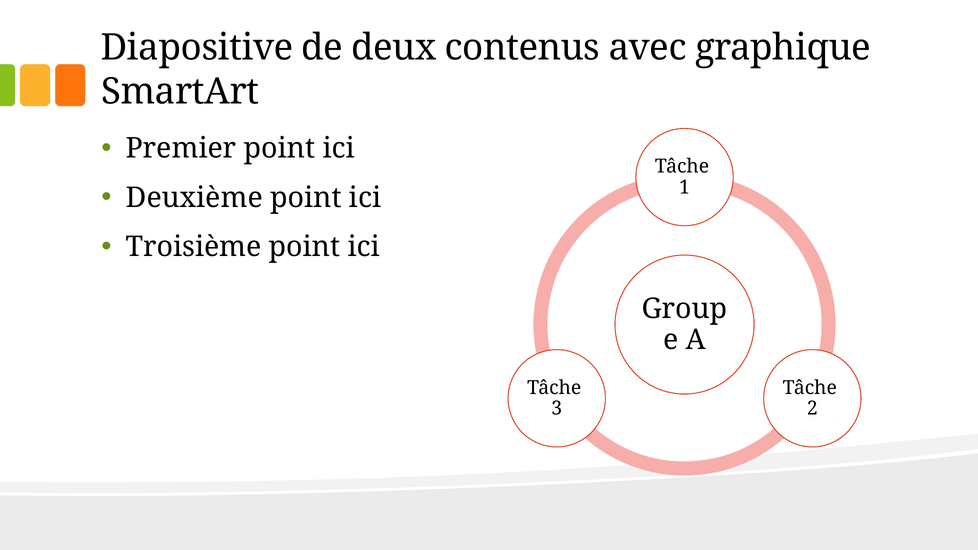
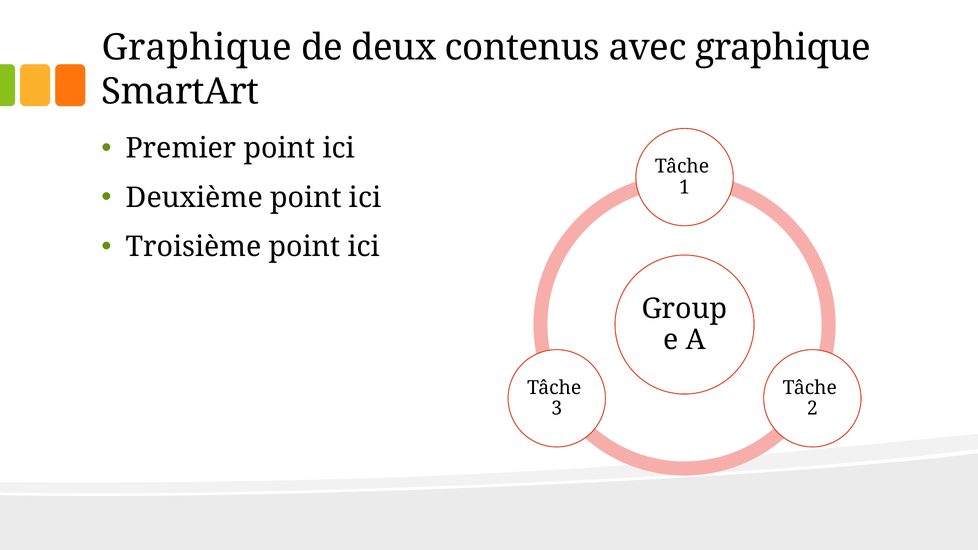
Diapositive at (197, 48): Diapositive -> Graphique
